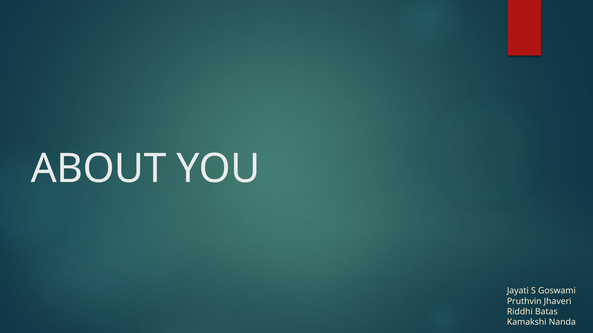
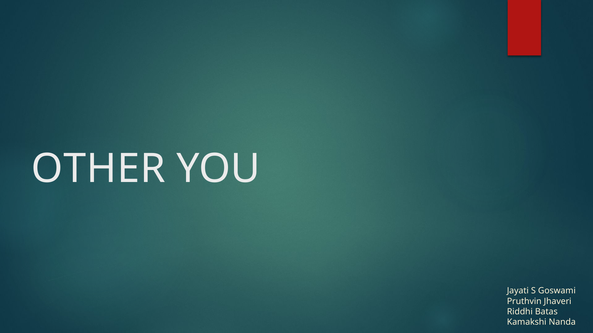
ABOUT: ABOUT -> OTHER
